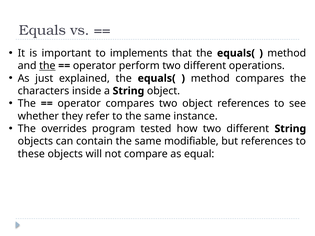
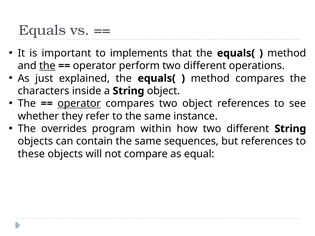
operator at (79, 104) underline: none -> present
tested: tested -> within
modifiable: modifiable -> sequences
